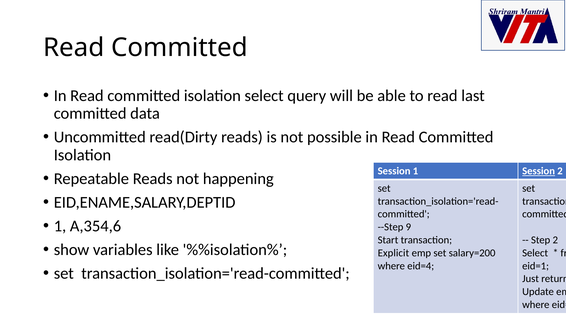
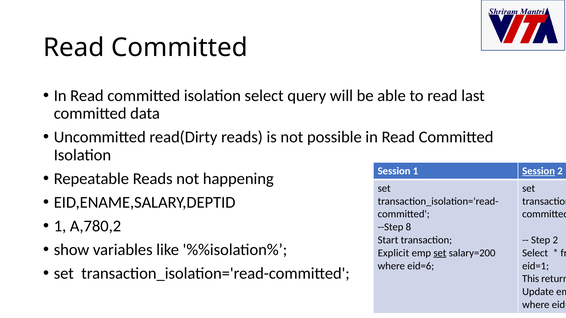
A,354,6: A,354,6 -> A,780,2
9: 9 -> 8
set at (440, 253) underline: none -> present
eid=4: eid=4 -> eid=6
Just: Just -> This
